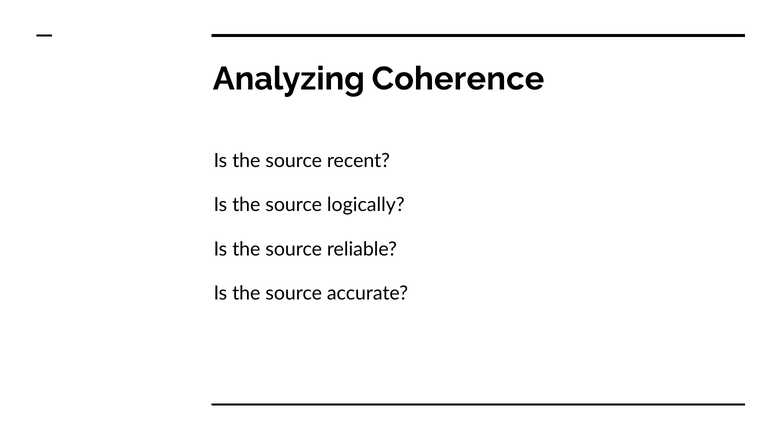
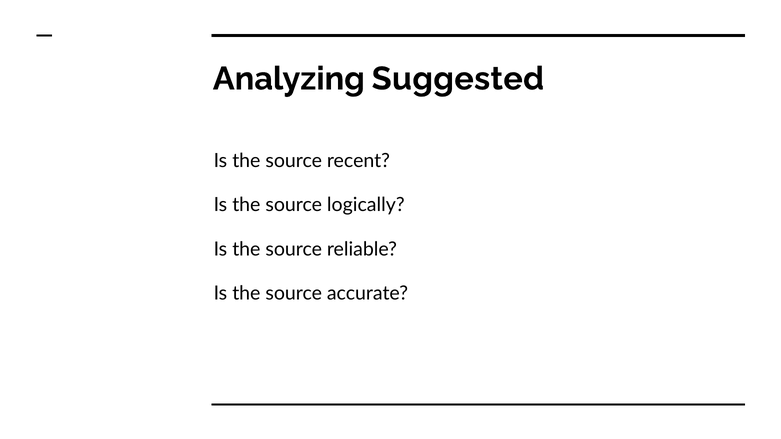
Coherence: Coherence -> Suggested
